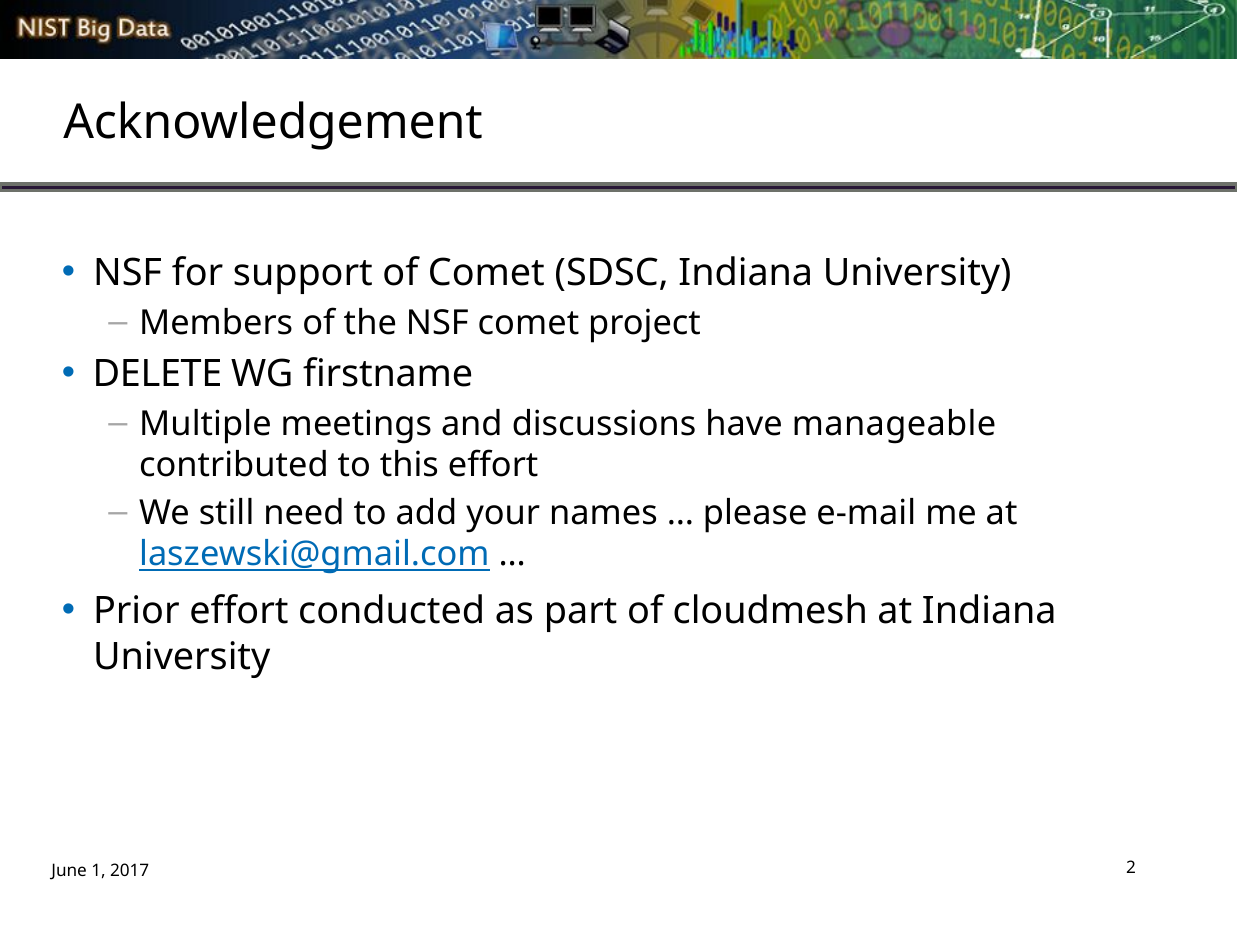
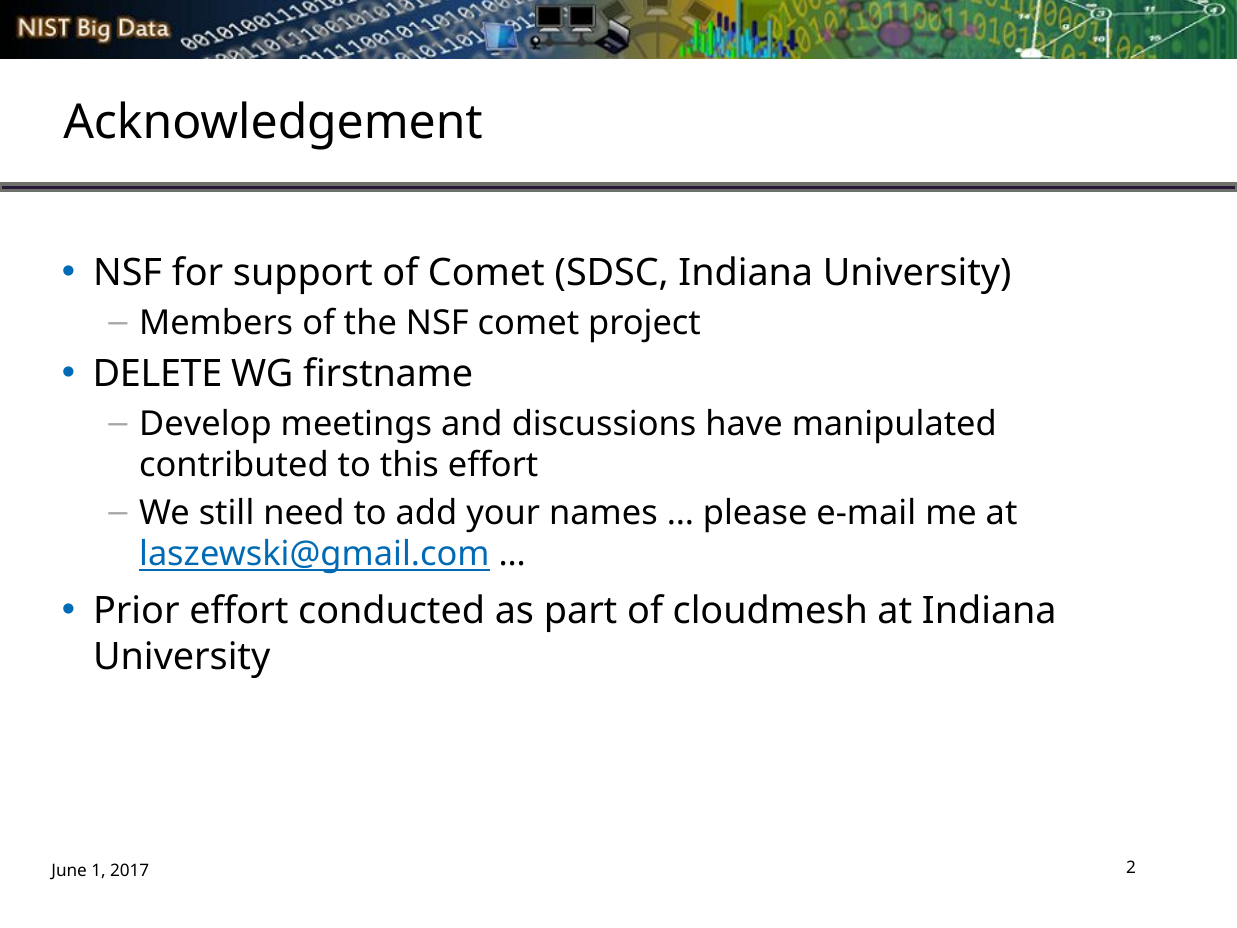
Multiple: Multiple -> Develop
manageable: manageable -> manipulated
